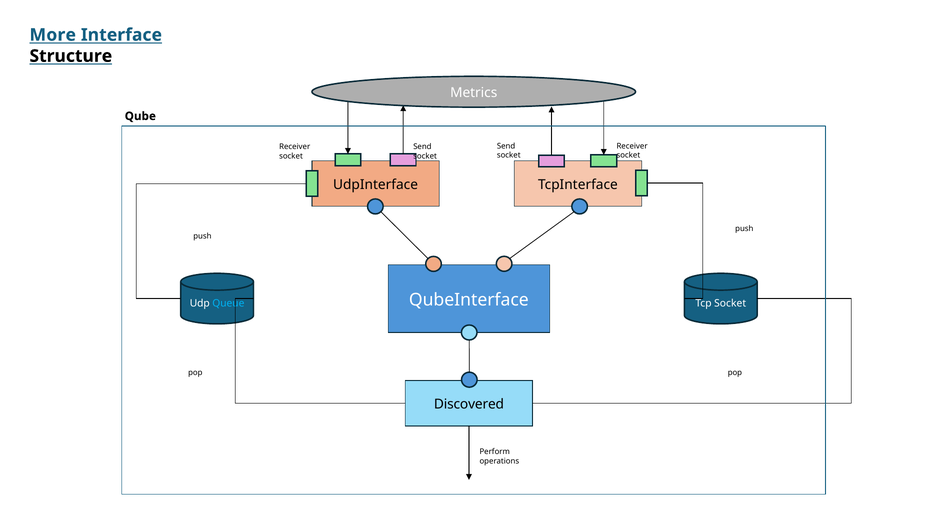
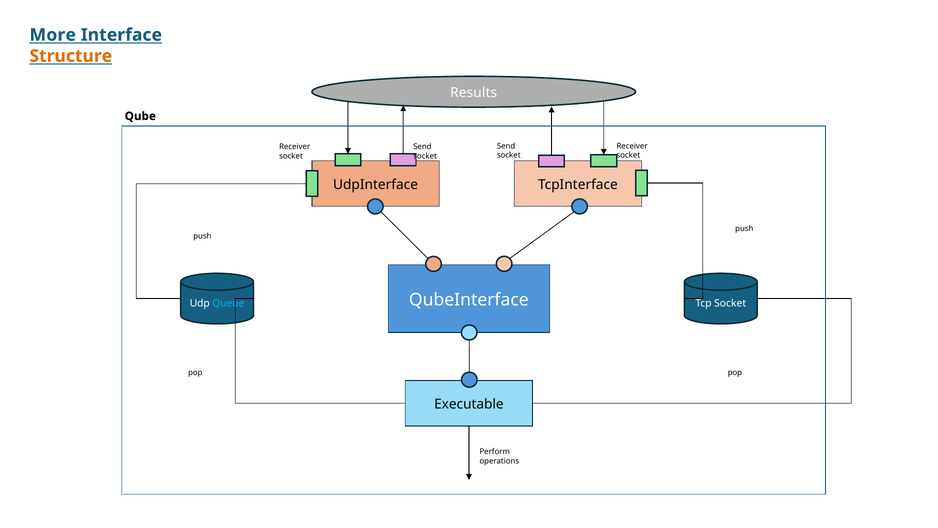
Structure colour: black -> orange
Metrics: Metrics -> Results
Discovered: Discovered -> Executable
